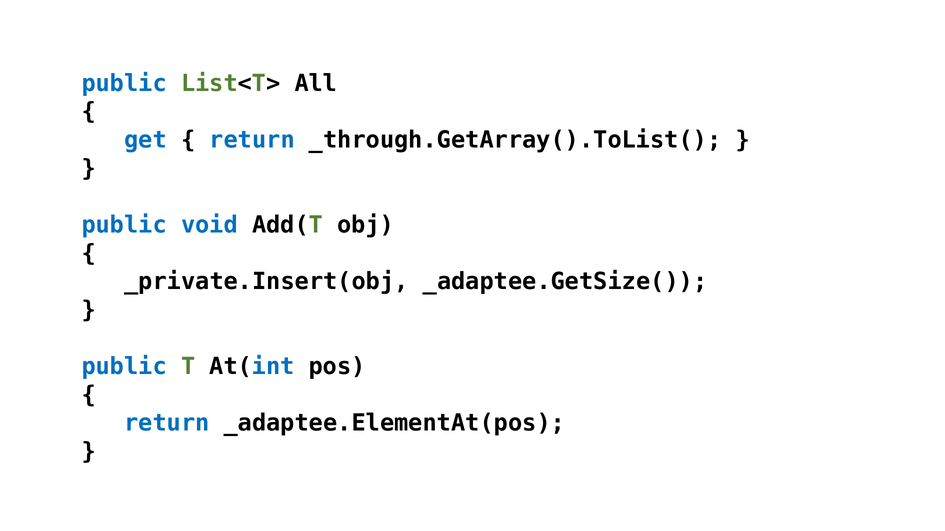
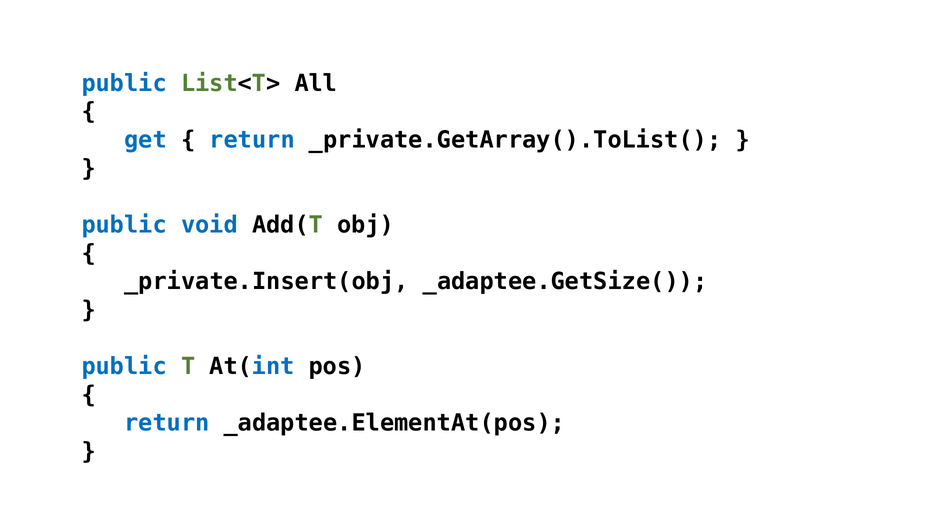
_through.GetArray().ToList(: _through.GetArray().ToList( -> _private.GetArray().ToList(
